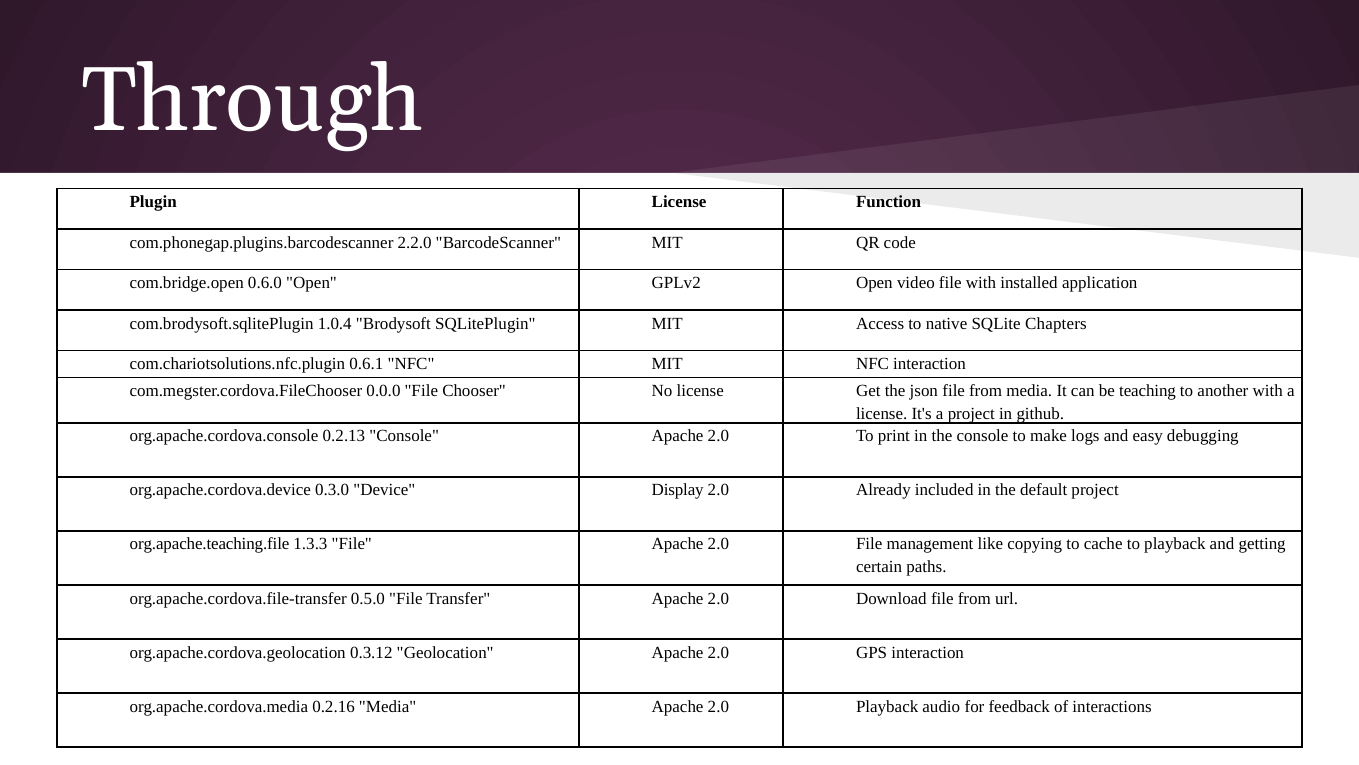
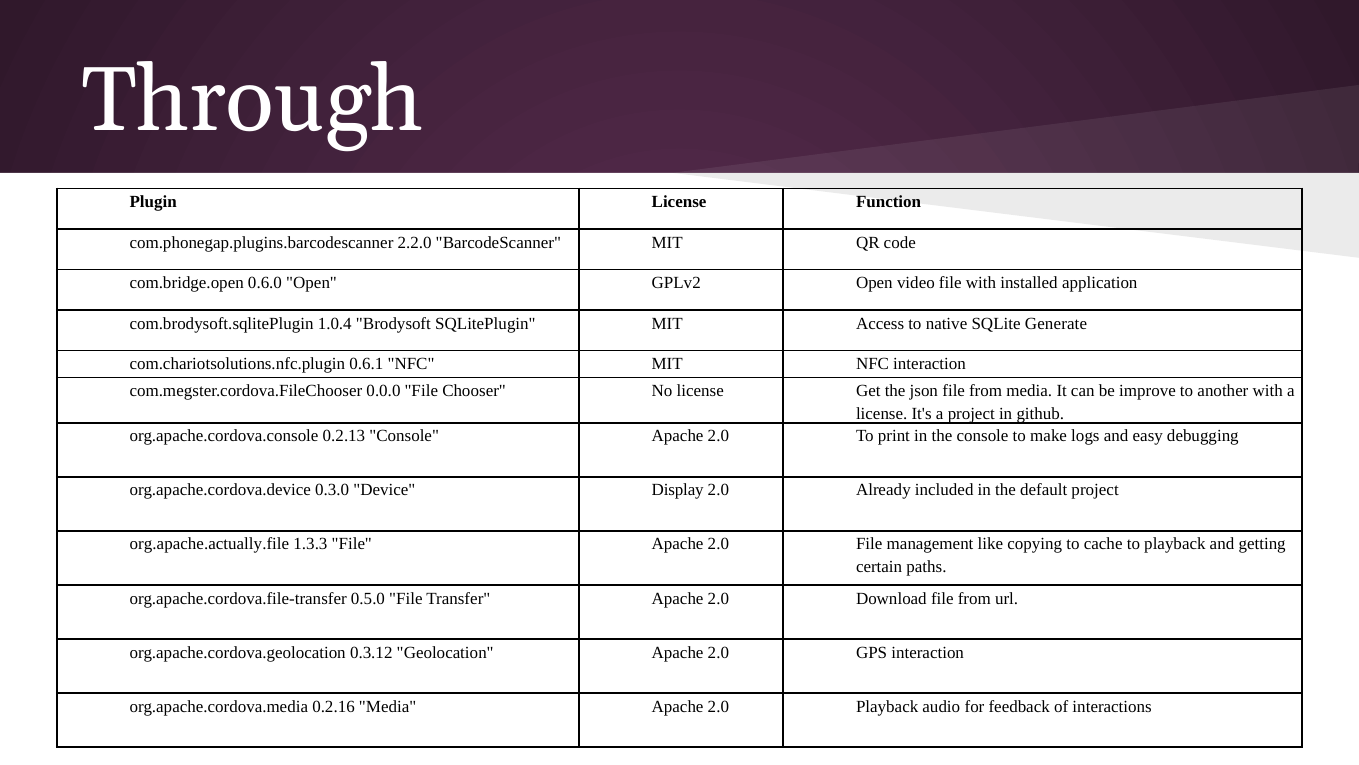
Chapters: Chapters -> Generate
teaching: teaching -> improve
org.apache.teaching.file: org.apache.teaching.file -> org.apache.actually.file
